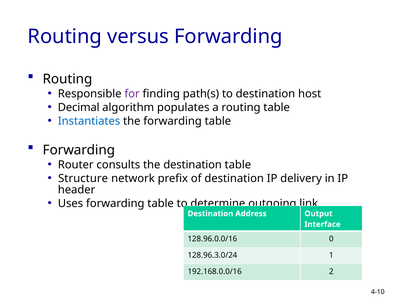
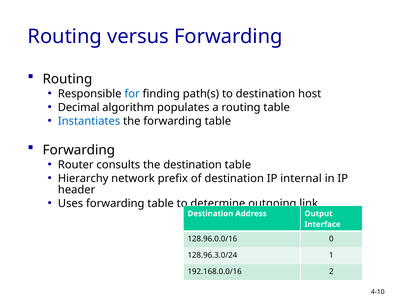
for colour: purple -> blue
Structure: Structure -> Hierarchy
delivery: delivery -> internal
